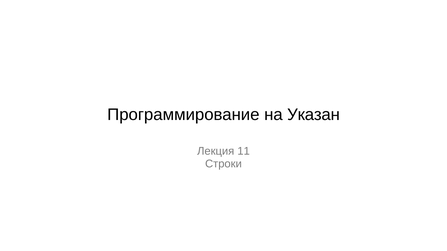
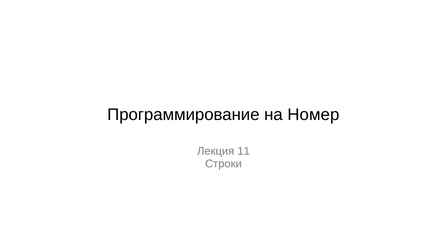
Указан: Указан -> Номер
